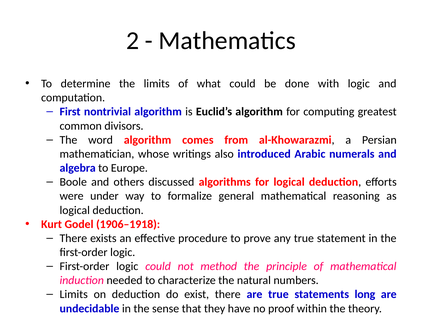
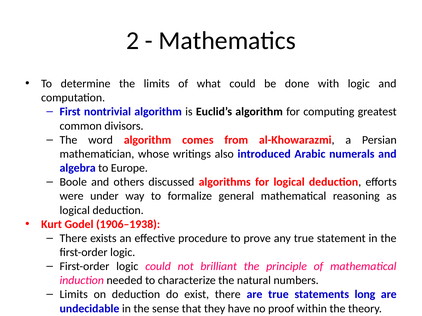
1906–1918: 1906–1918 -> 1906–1938
method: method -> brilliant
